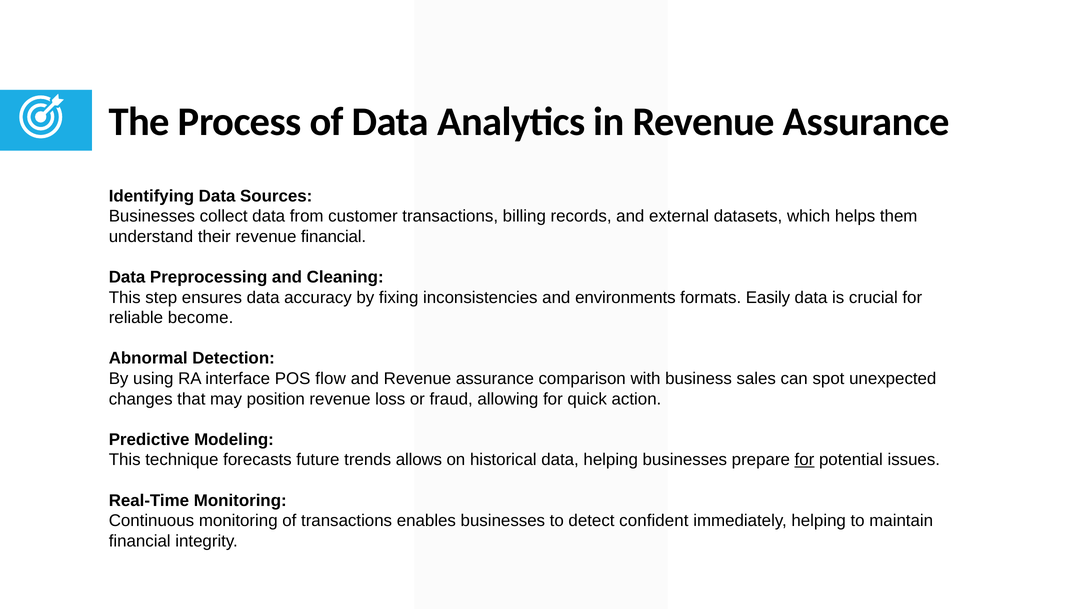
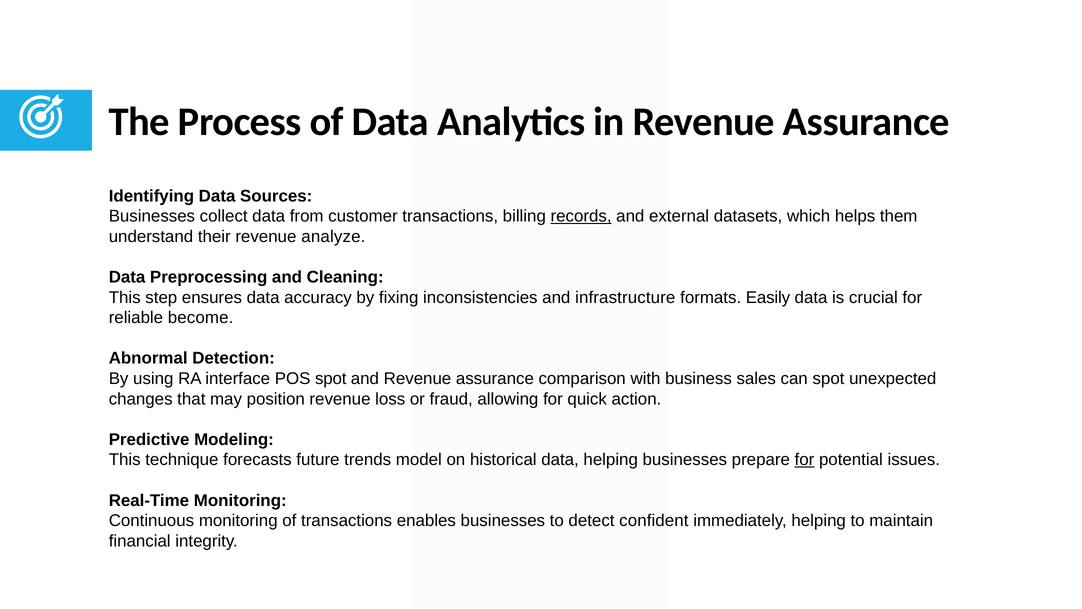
records underline: none -> present
revenue financial: financial -> analyze
environments: environments -> infrastructure
POS flow: flow -> spot
allows: allows -> model
